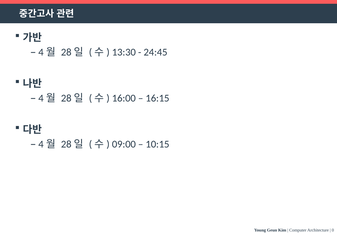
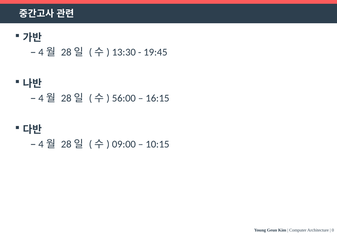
24:45: 24:45 -> 19:45
16:00: 16:00 -> 56:00
